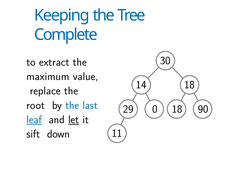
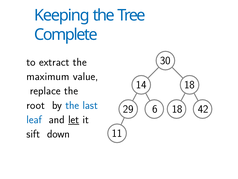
0: 0 -> 6
90: 90 -> 42
leaf underline: present -> none
